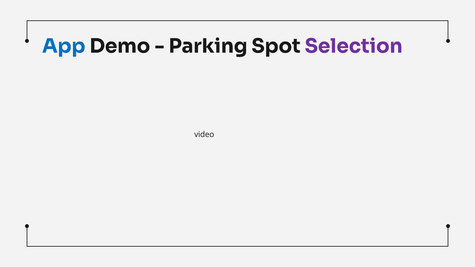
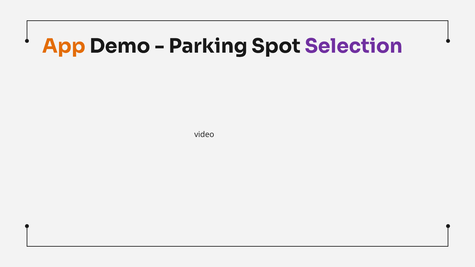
App colour: blue -> orange
